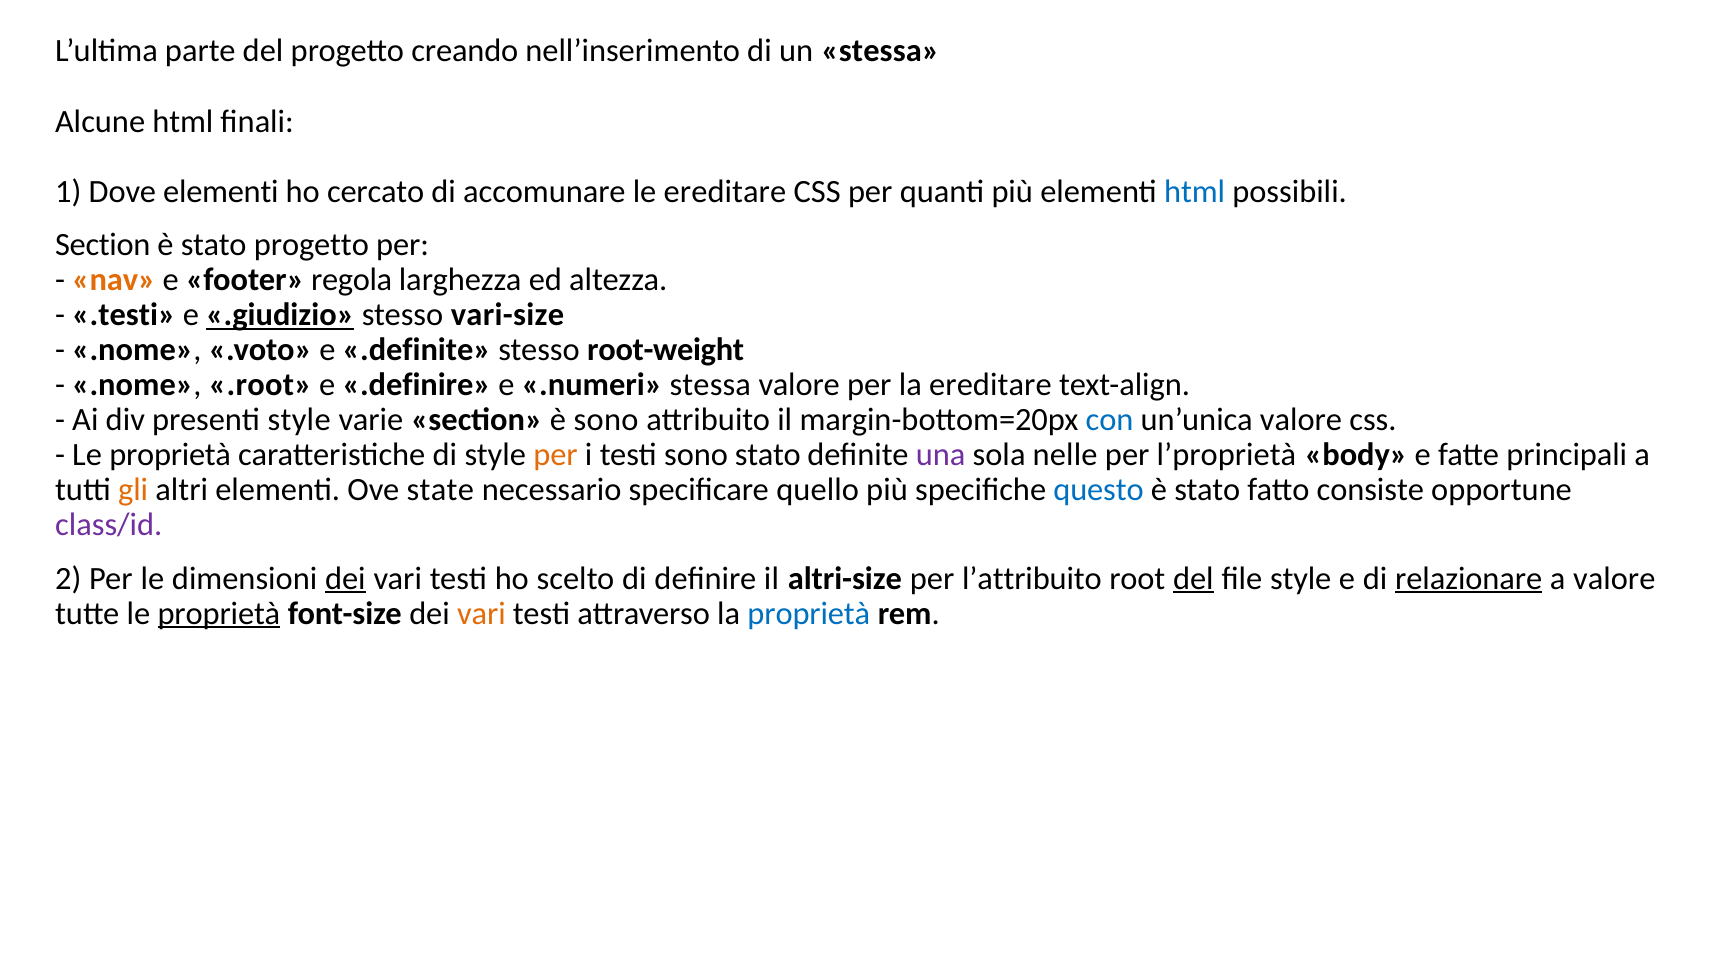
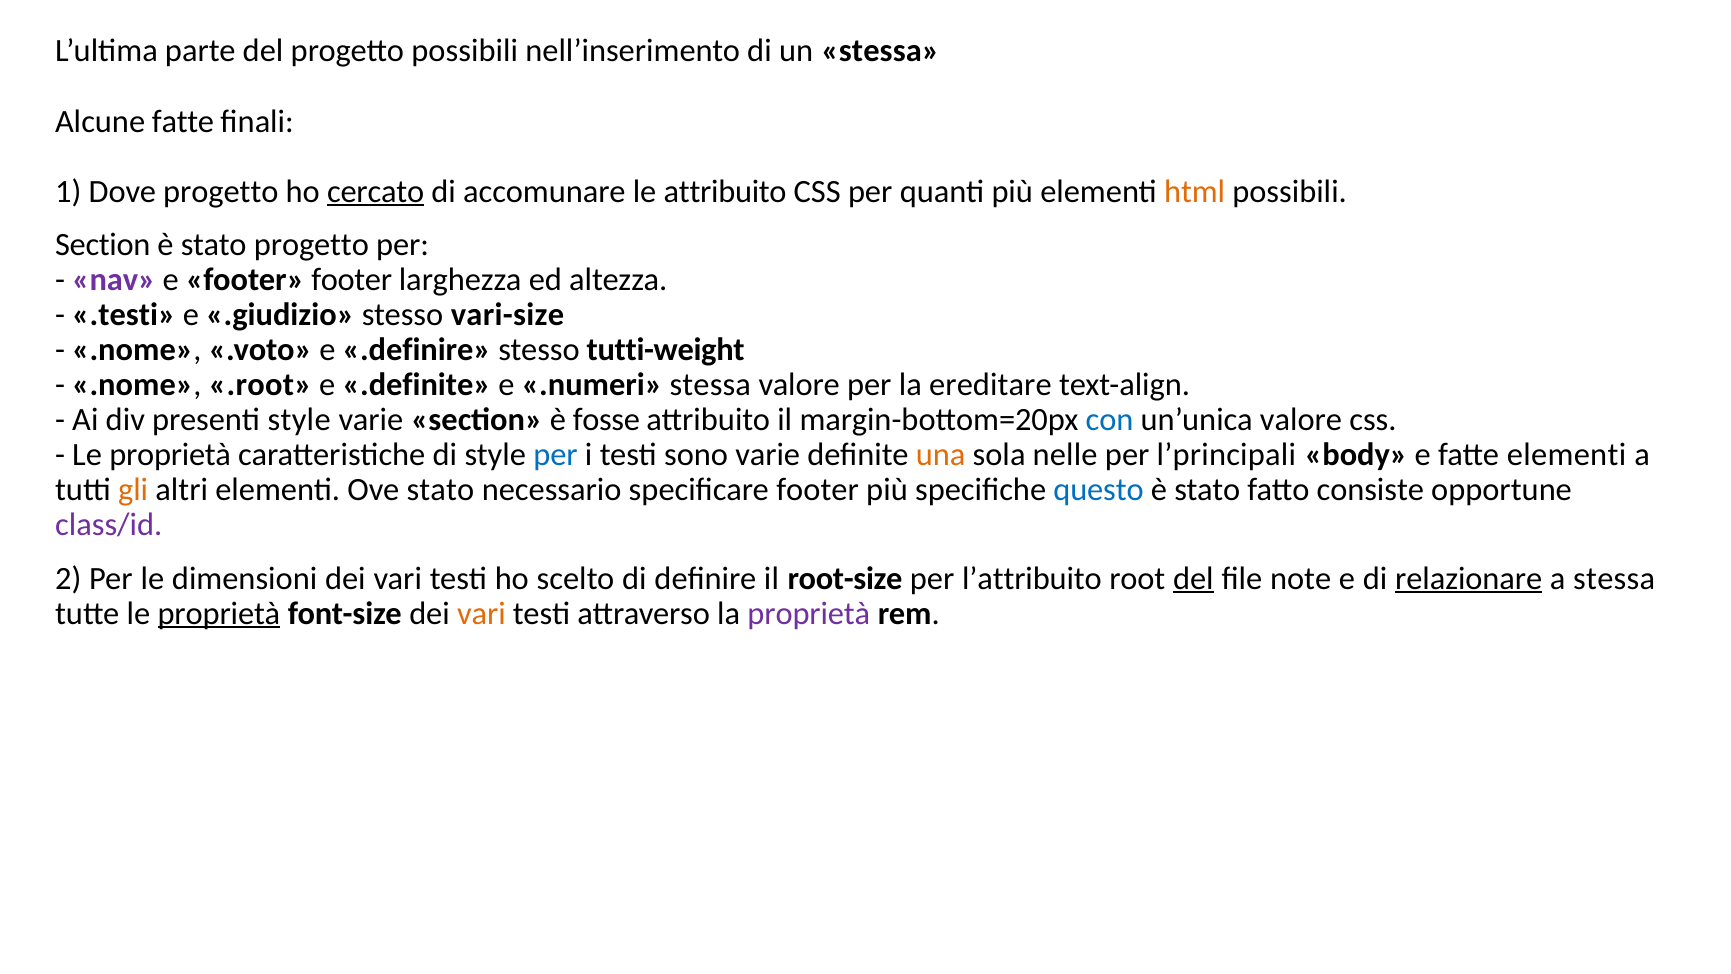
progetto creando: creando -> possibili
Alcune html: html -> fatte
Dove elementi: elementi -> progetto
cercato underline: none -> present
le ereditare: ereditare -> attribuito
html at (1195, 191) colour: blue -> orange
nav colour: orange -> purple
footer regola: regola -> footer
.giudizio underline: present -> none
.definite: .definite -> .definire
root-weight: root-weight -> tutti-weight
.definire: .definire -> .definite
è sono: sono -> fosse
per at (555, 455) colour: orange -> blue
sono stato: stato -> varie
una colour: purple -> orange
l’proprietà: l’proprietà -> l’principali
fatte principali: principali -> elementi
Ove state: state -> stato
specificare quello: quello -> footer
dei at (345, 578) underline: present -> none
altri-size: altri-size -> root-size
file style: style -> note
a valore: valore -> stessa
proprietà at (809, 613) colour: blue -> purple
